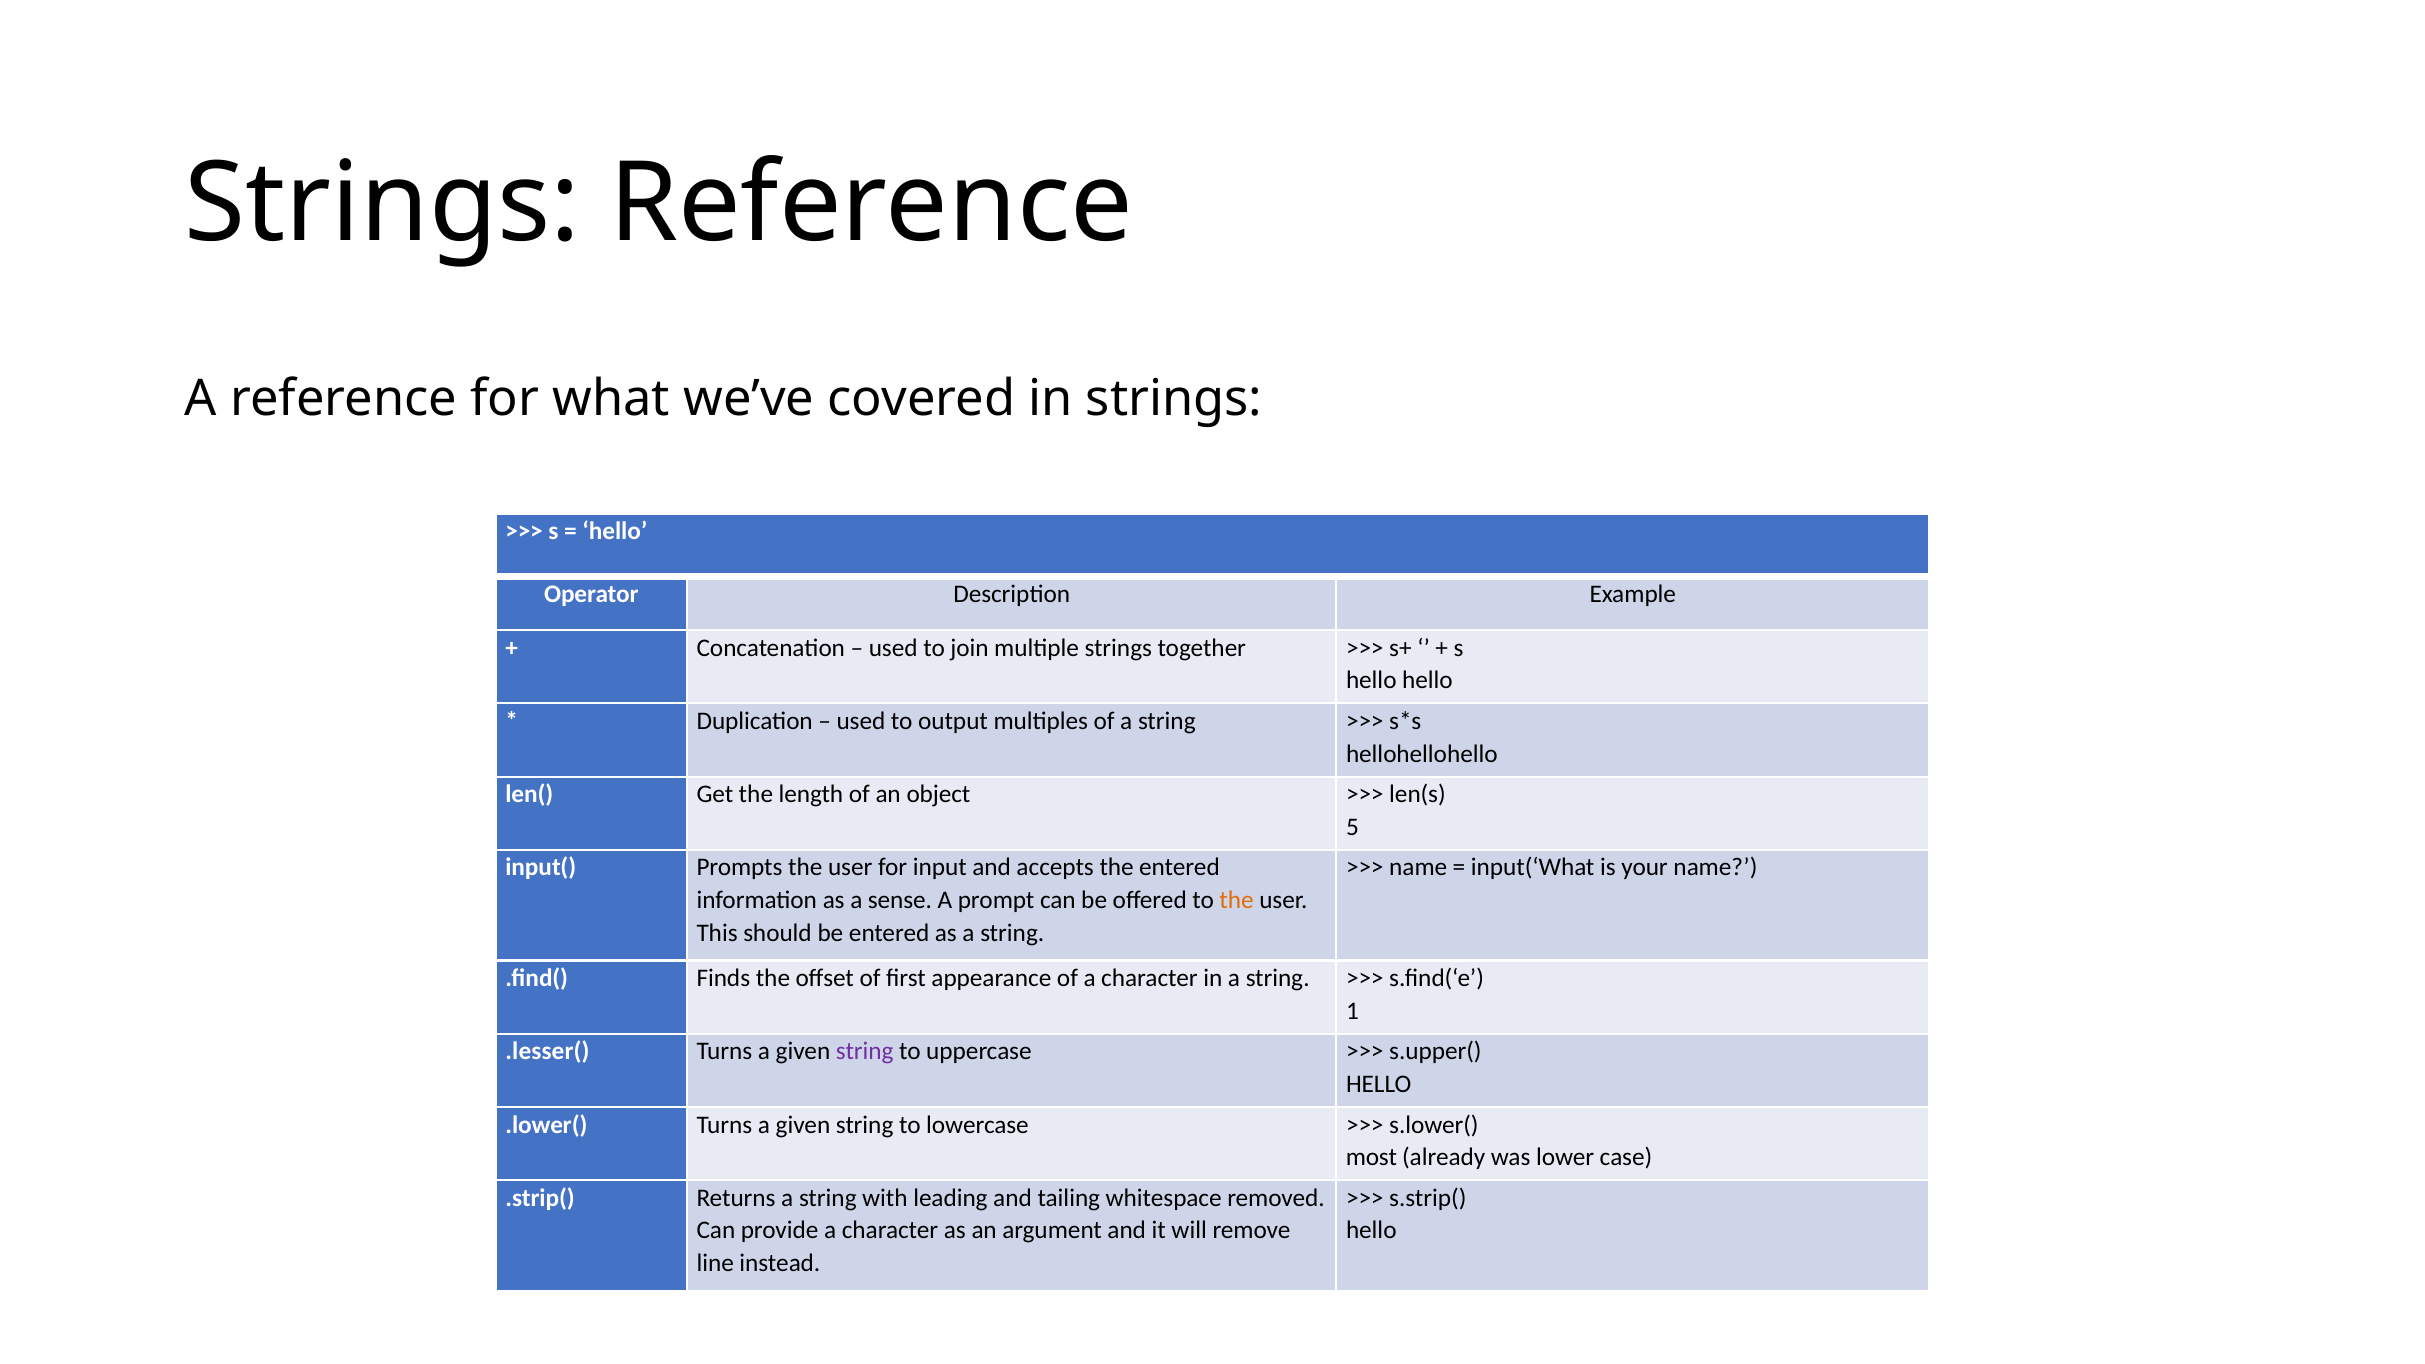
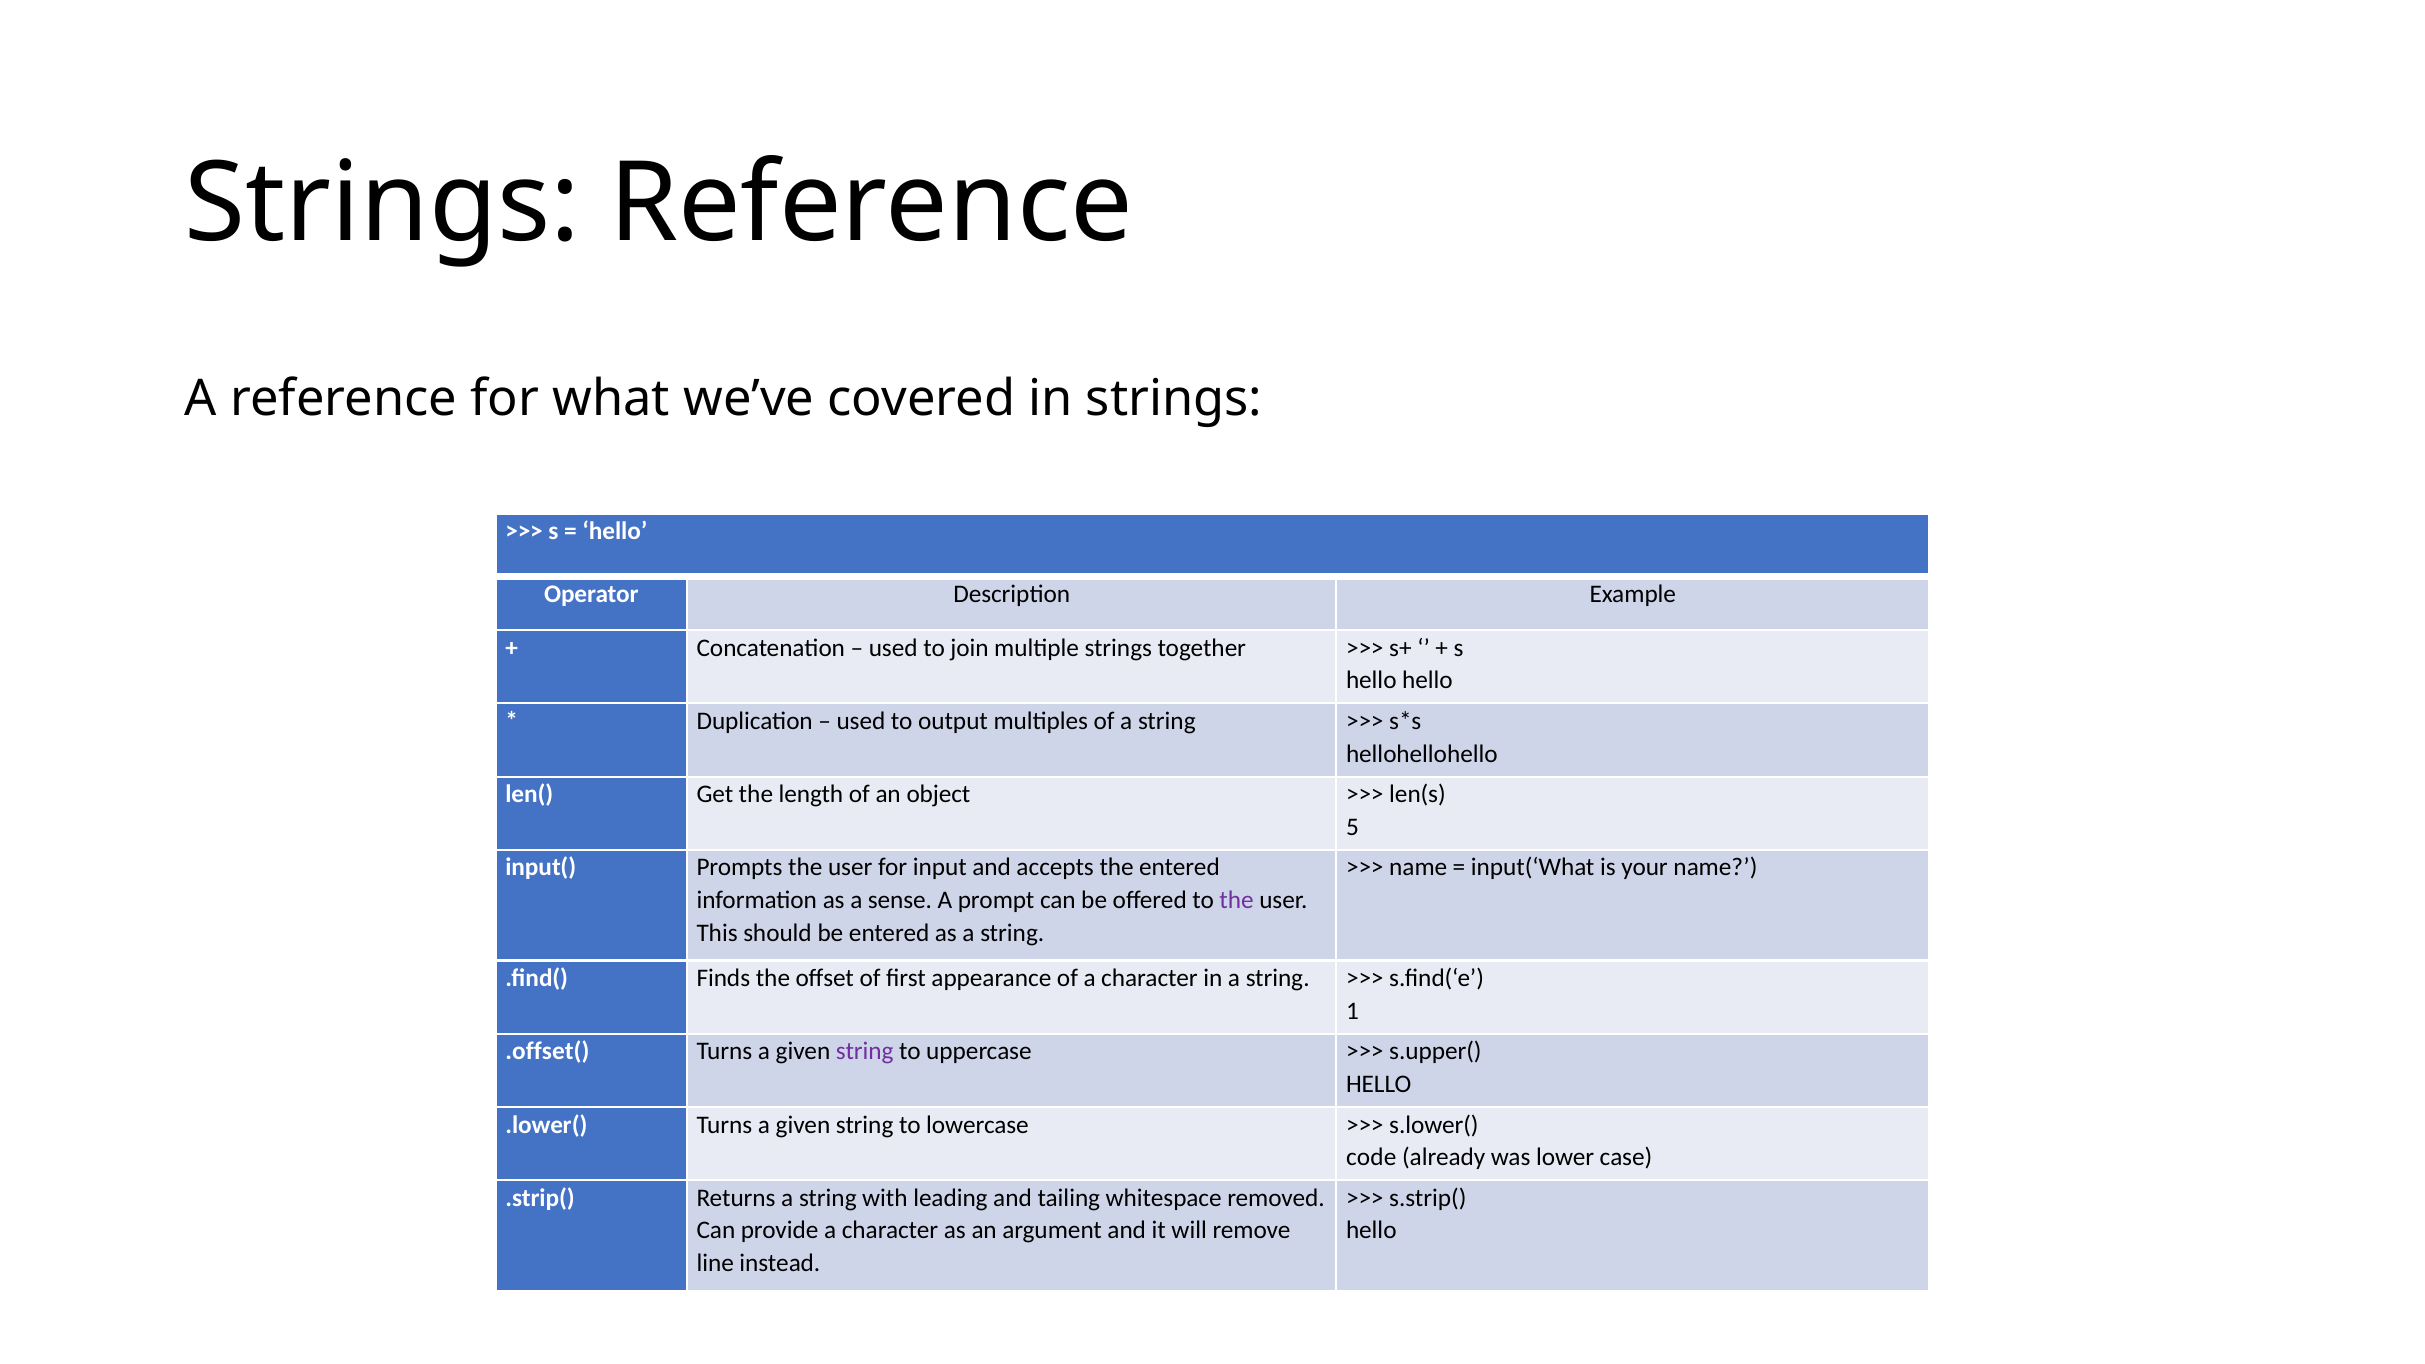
the at (1237, 900) colour: orange -> purple
.lesser(: .lesser( -> .offset(
most: most -> code
